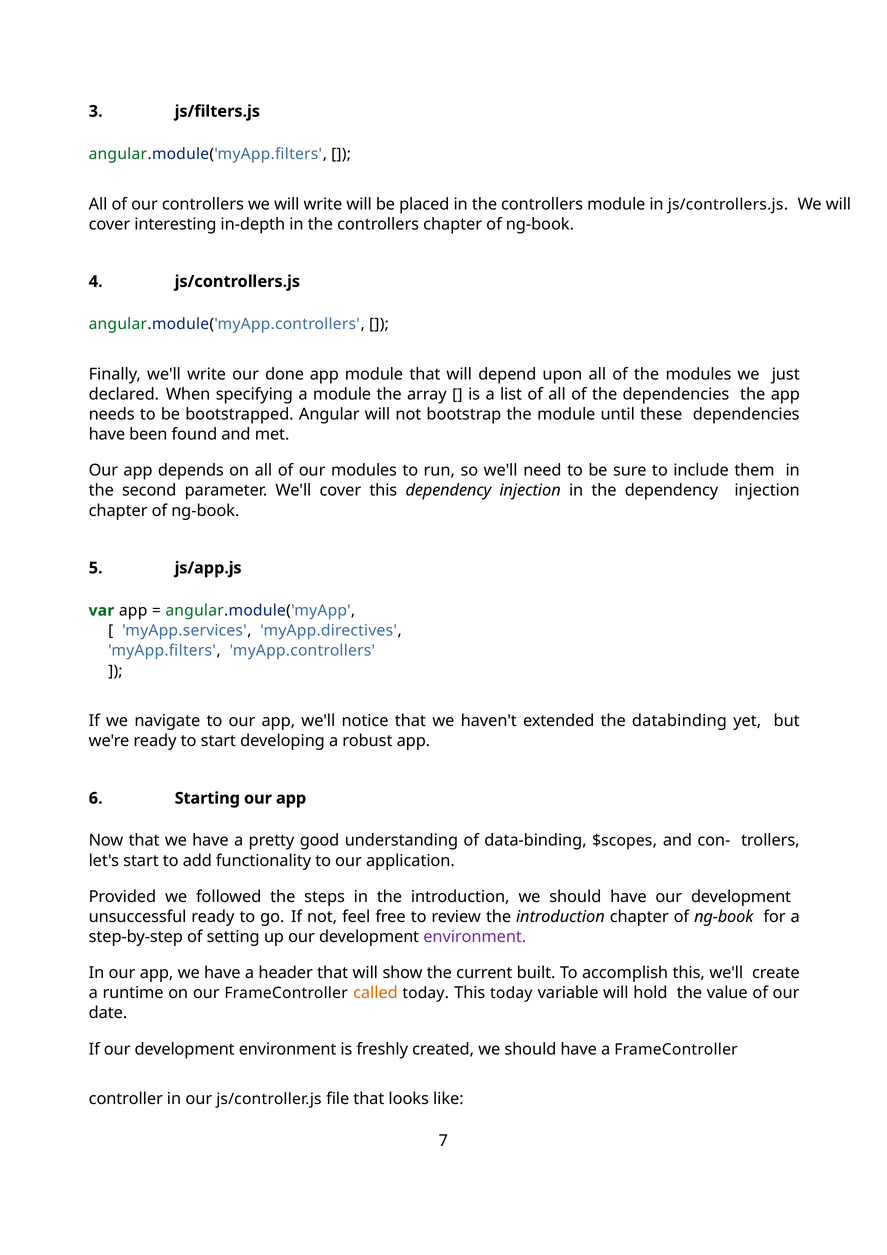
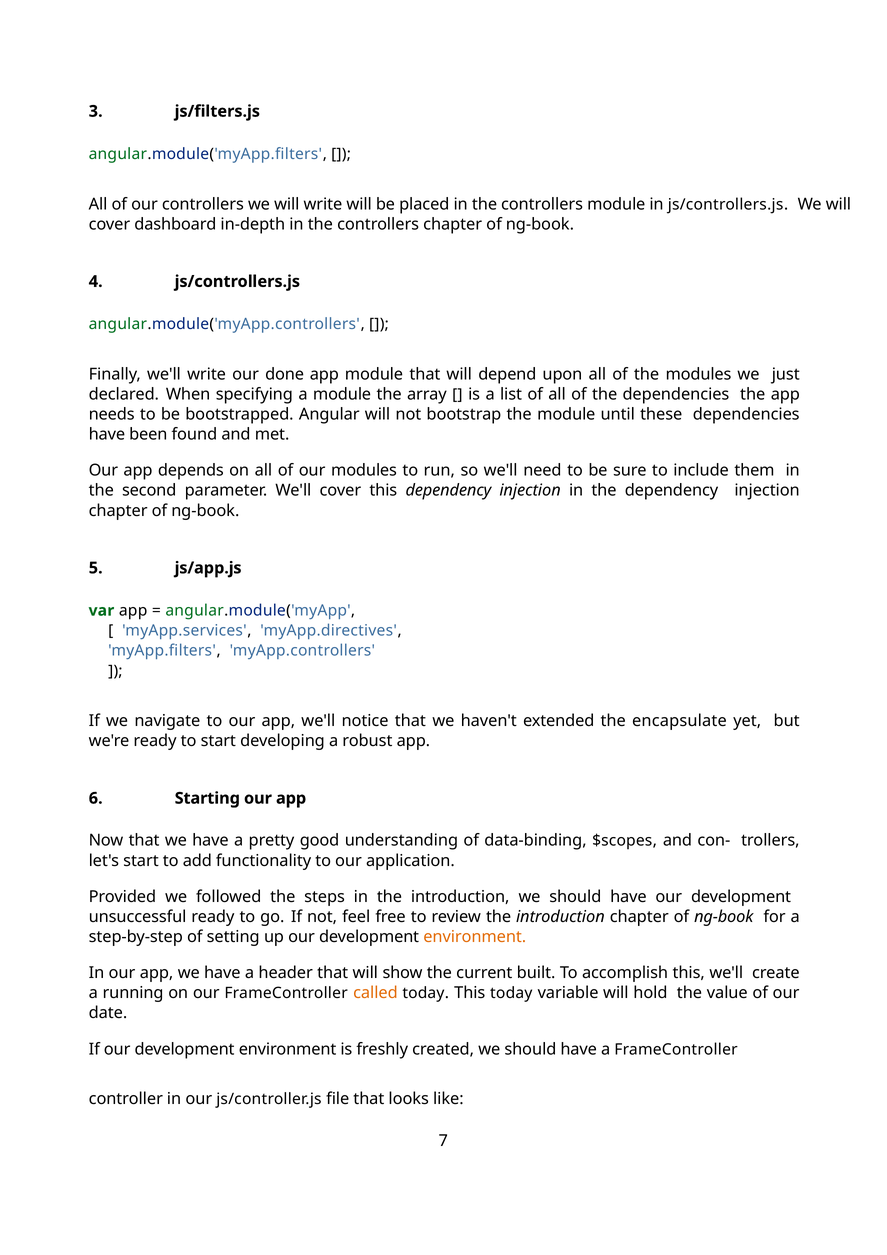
interesting: interesting -> dashboard
databinding: databinding -> encapsulate
environment at (475, 937) colour: purple -> orange
runtime: runtime -> running
